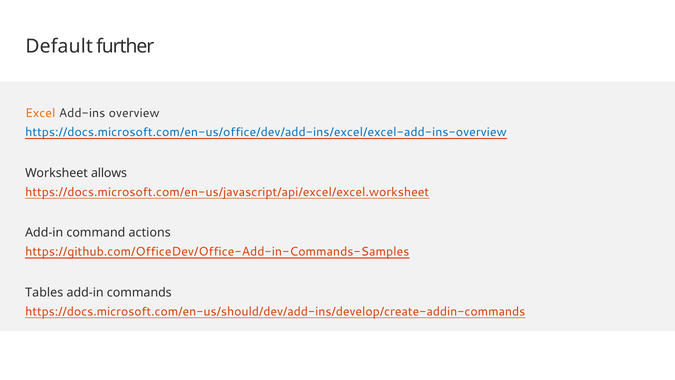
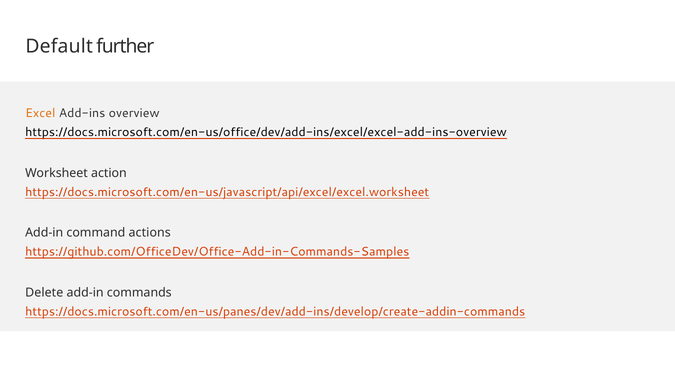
https://docs.microsoft.com/en-us/office/dev/add-ins/excel/excel-add-ins-overview colour: blue -> black
allows: allows -> action
Tables: Tables -> Delete
https://docs.microsoft.com/en-us/should/dev/add-ins/develop/create-addin-commands: https://docs.microsoft.com/en-us/should/dev/add-ins/develop/create-addin-commands -> https://docs.microsoft.com/en-us/panes/dev/add-ins/develop/create-addin-commands
